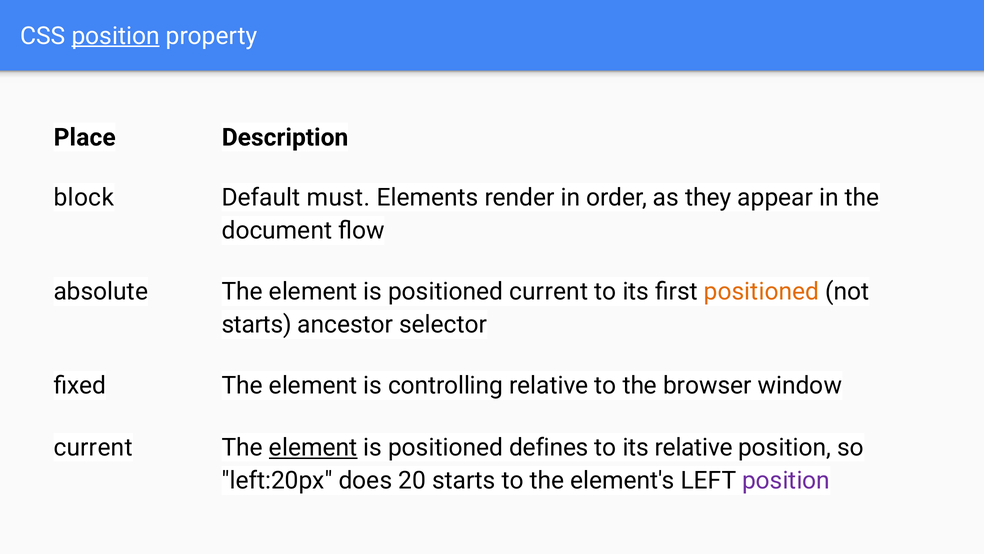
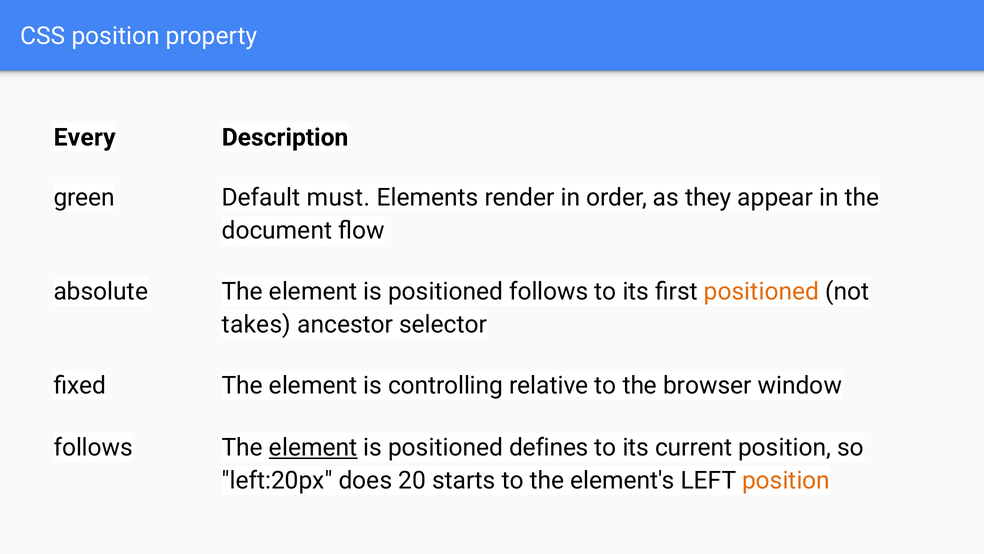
position at (116, 36) underline: present -> none
Place: Place -> Every
block: block -> green
positioned current: current -> follows
starts at (257, 325): starts -> takes
current at (93, 447): current -> follows
its relative: relative -> current
position at (786, 480) colour: purple -> orange
